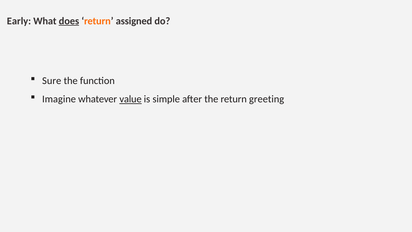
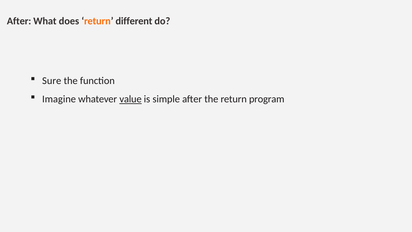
Early at (19, 21): Early -> After
does underline: present -> none
assigned: assigned -> different
greeting: greeting -> program
